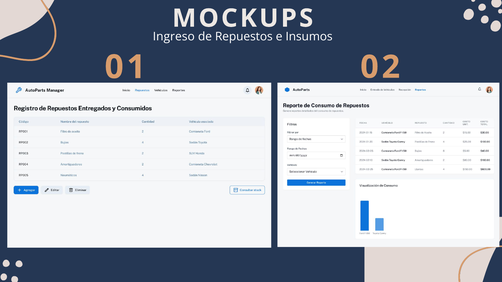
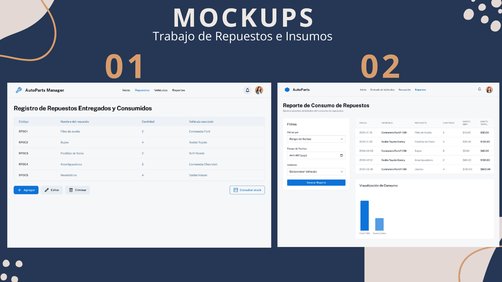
Ingreso: Ingreso -> Trabajo
